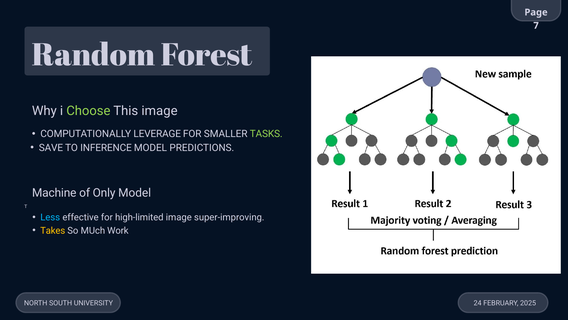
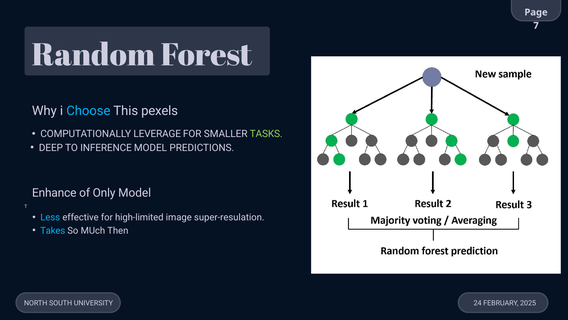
Choose colour: light green -> light blue
This image: image -> pexels
SAVE: SAVE -> DEEP
Machine: Machine -> Enhance
super-improving: super-improving -> super-resulation
Takes colour: yellow -> light blue
Work: Work -> Then
